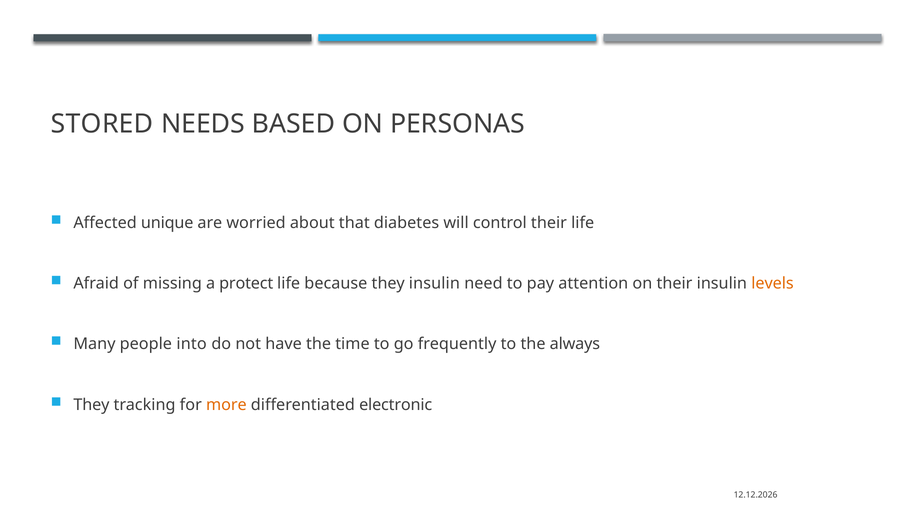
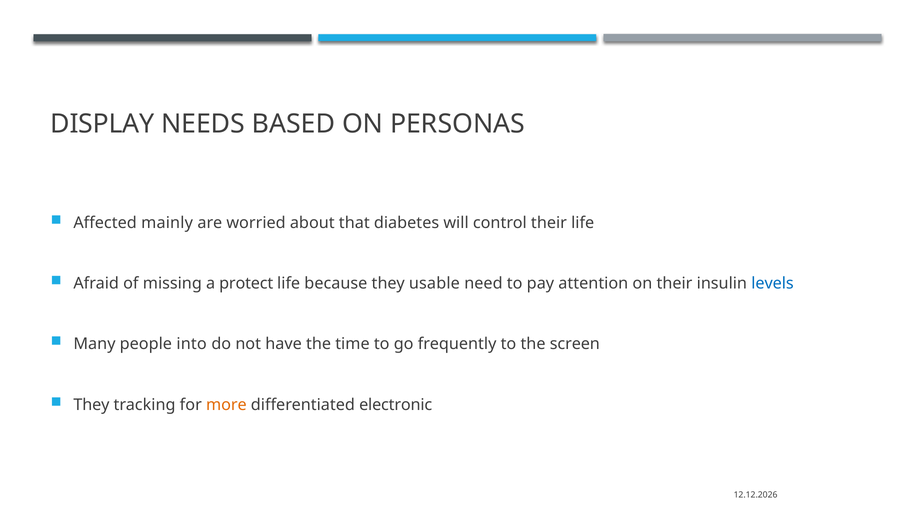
STORED: STORED -> DISPLAY
unique: unique -> mainly
they insulin: insulin -> usable
levels colour: orange -> blue
always: always -> screen
